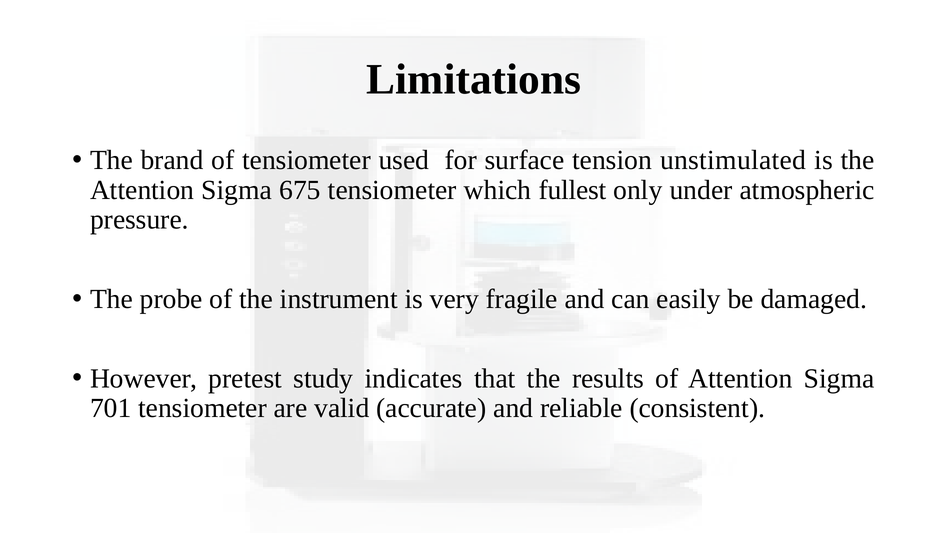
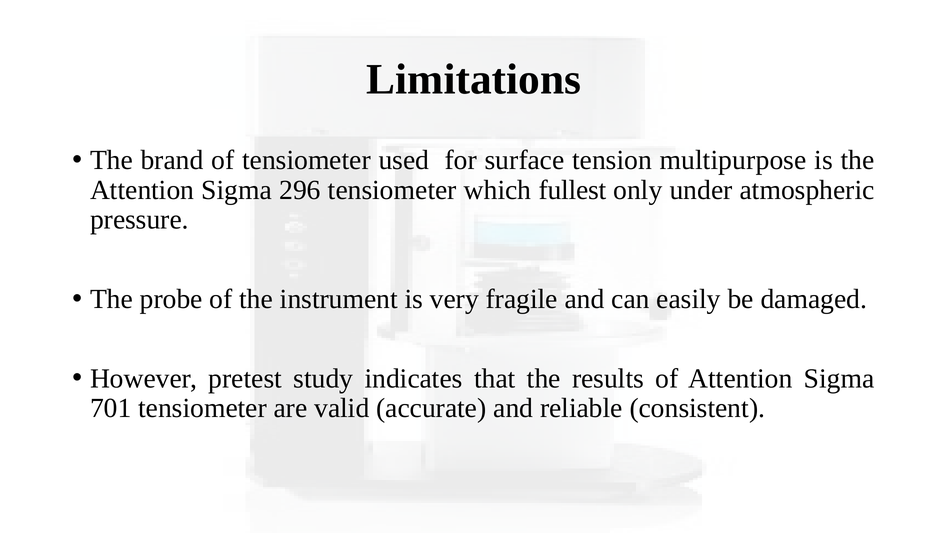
unstimulated: unstimulated -> multipurpose
675: 675 -> 296
